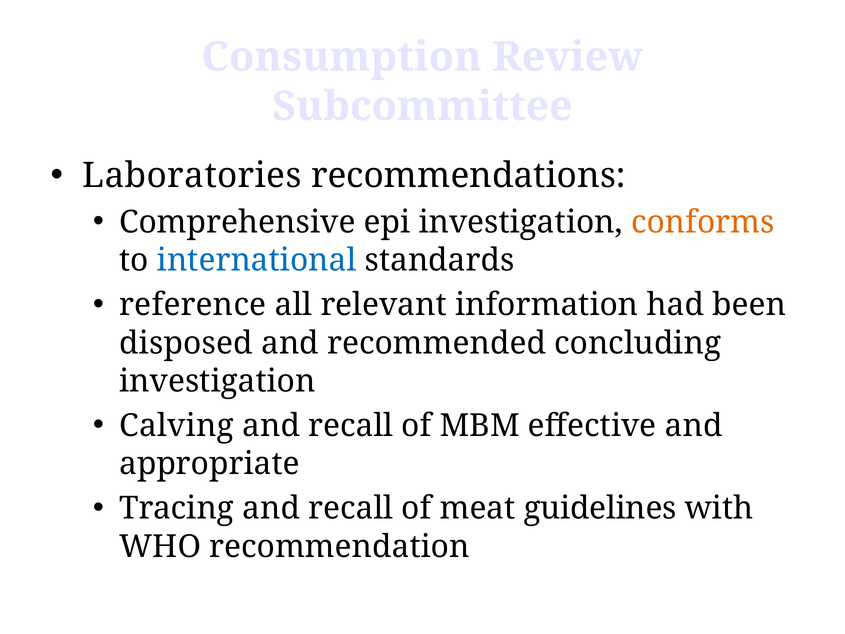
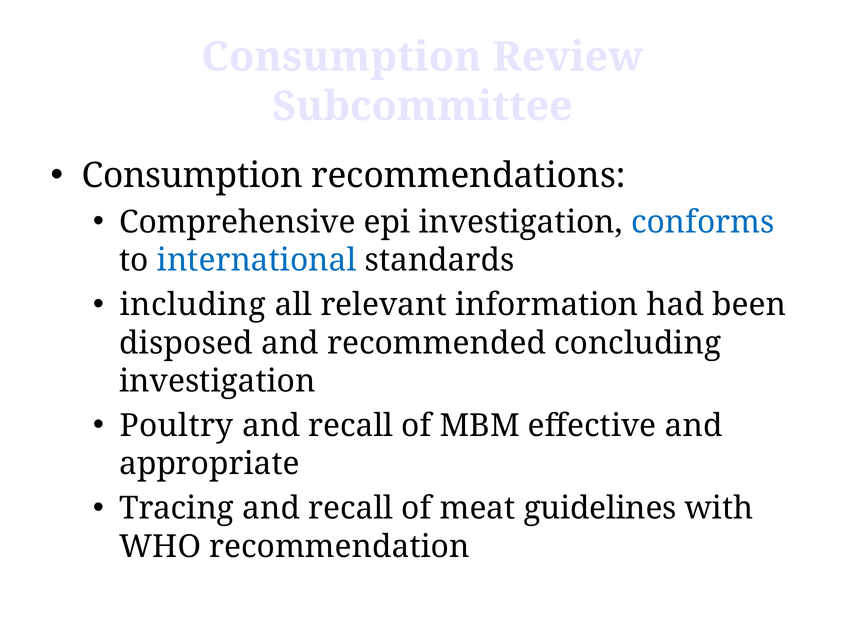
Laboratories at (192, 176): Laboratories -> Consumption
conforms colour: orange -> blue
reference: reference -> including
Calving: Calving -> Poultry
